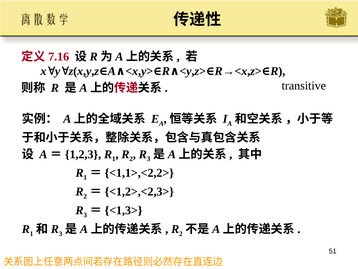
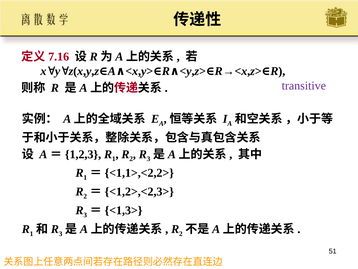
transitive colour: black -> purple
